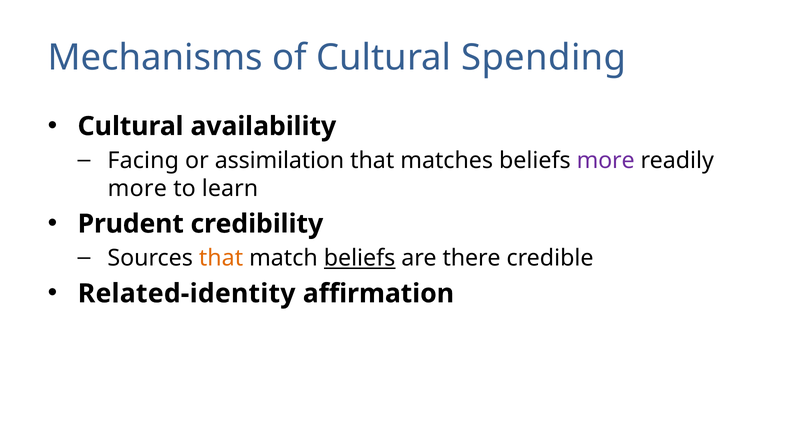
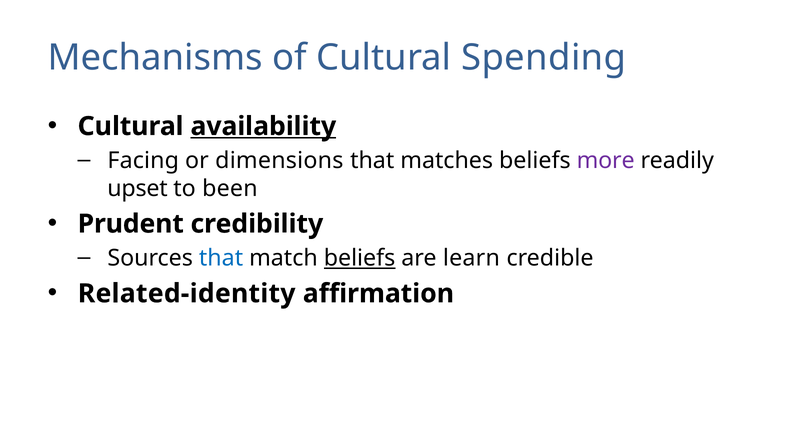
availability underline: none -> present
assimilation: assimilation -> dimensions
more at (137, 188): more -> upset
learn: learn -> been
that at (221, 258) colour: orange -> blue
there: there -> learn
